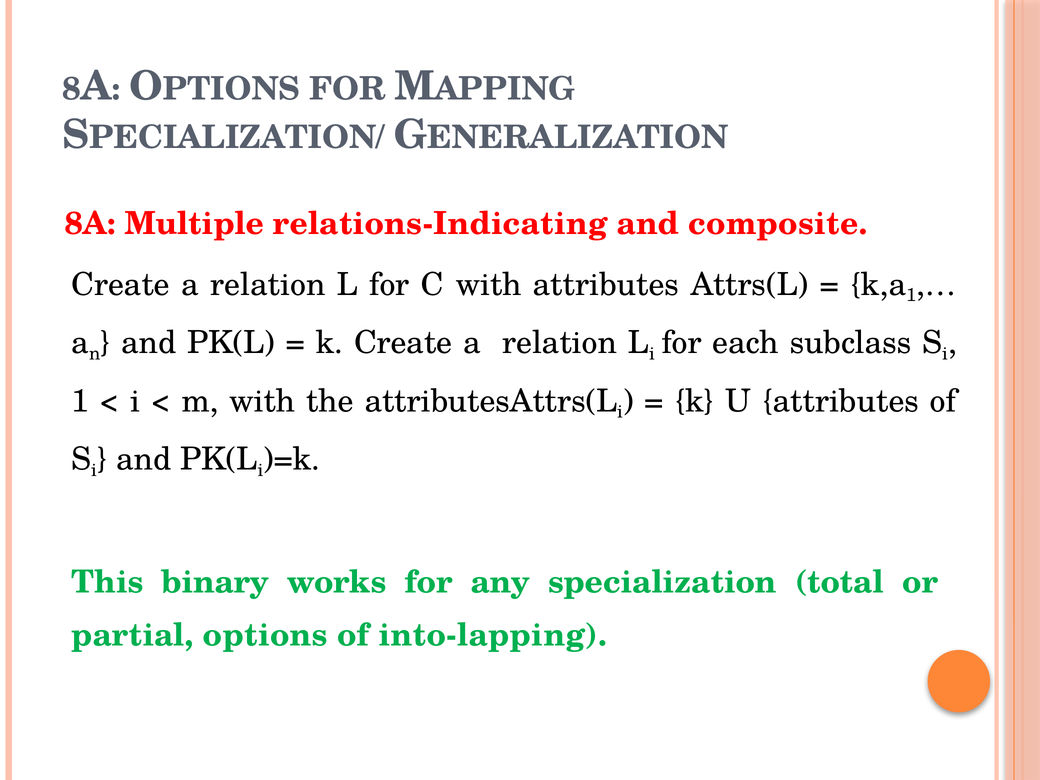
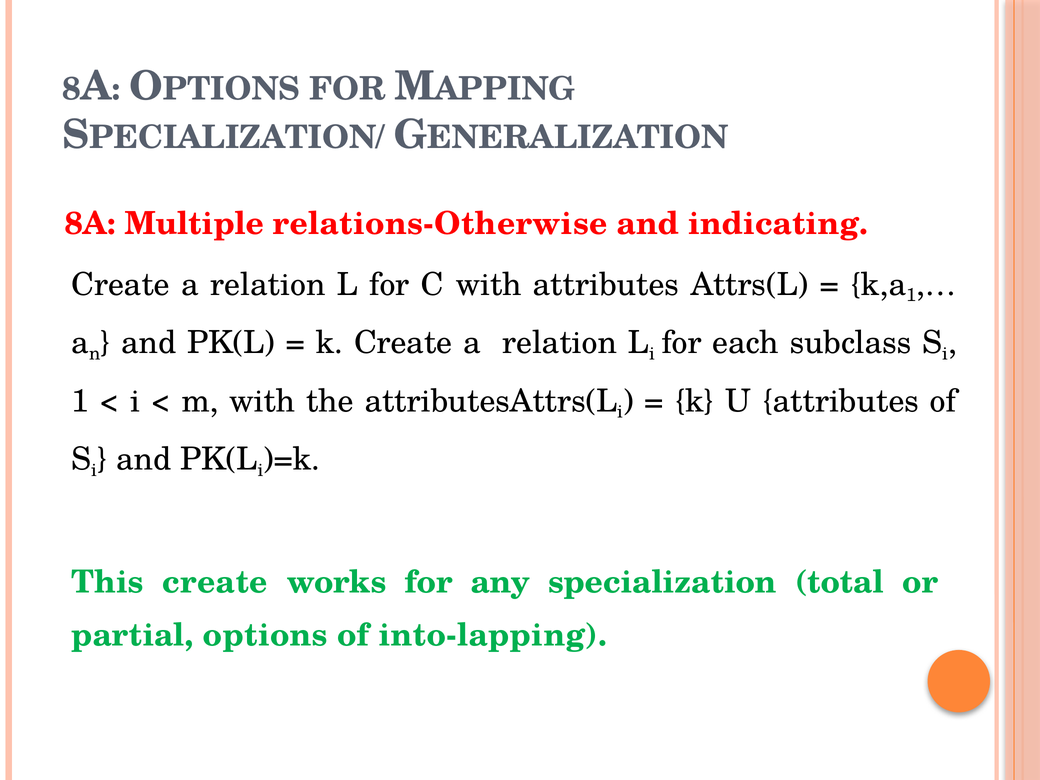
relations-Indicating: relations-Indicating -> relations-Otherwise
composite: composite -> indicating
This binary: binary -> create
